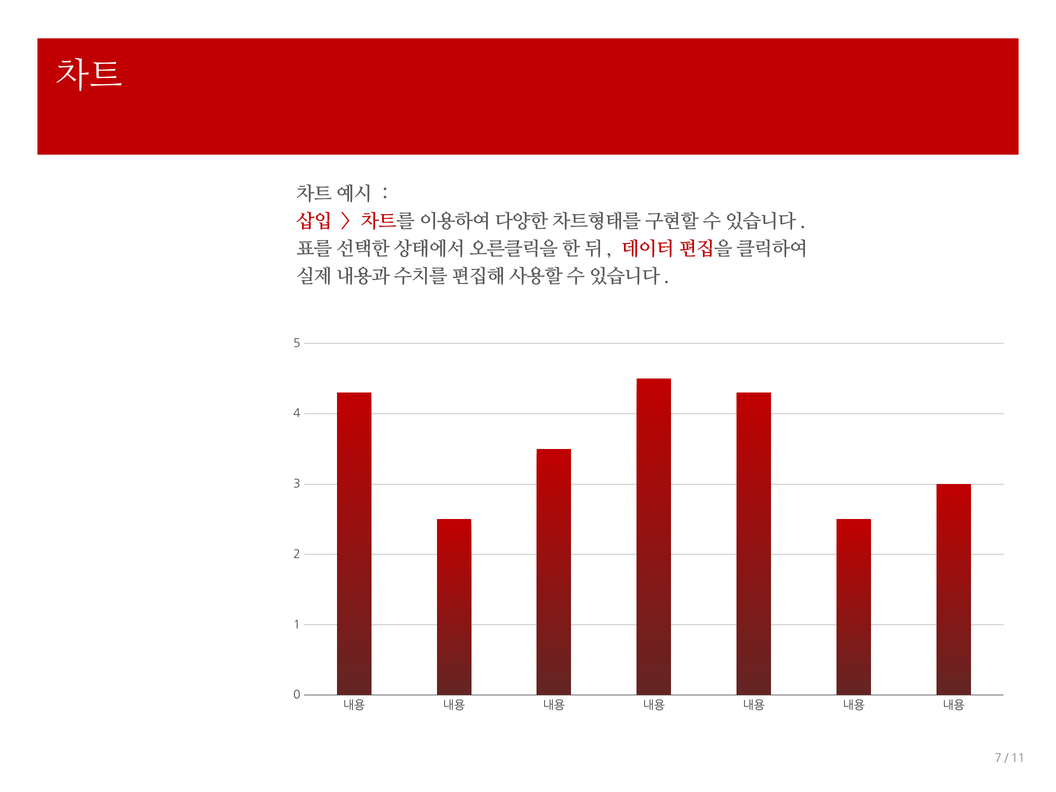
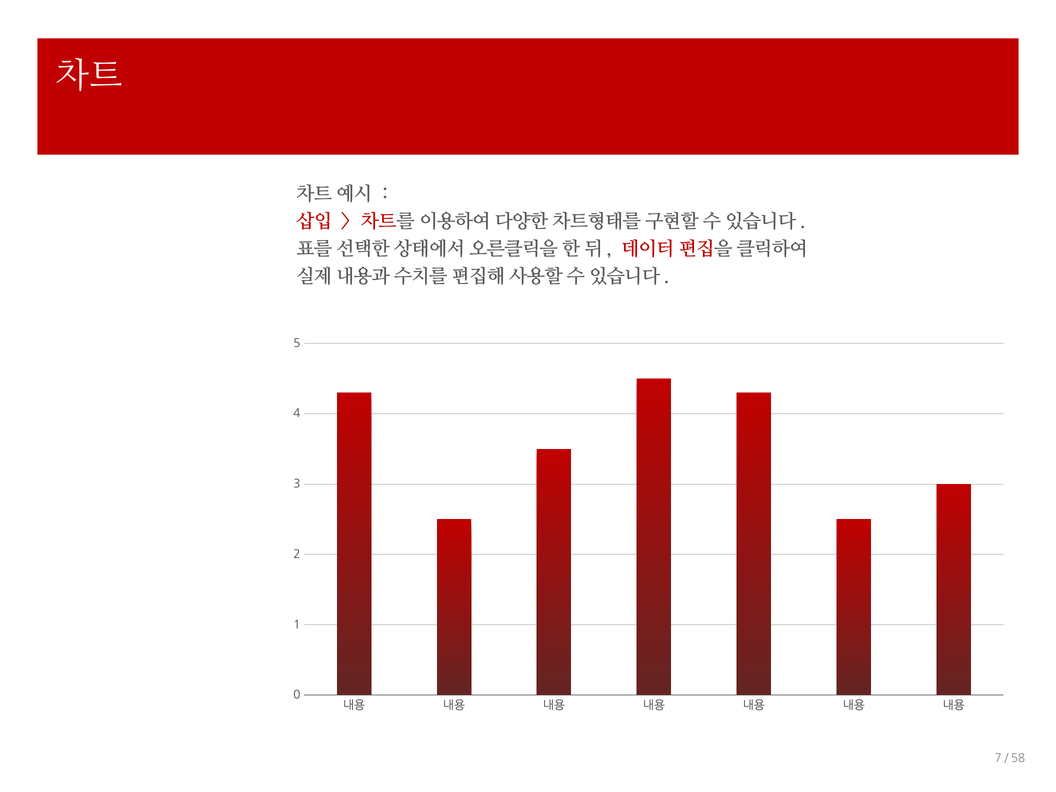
11: 11 -> 58
